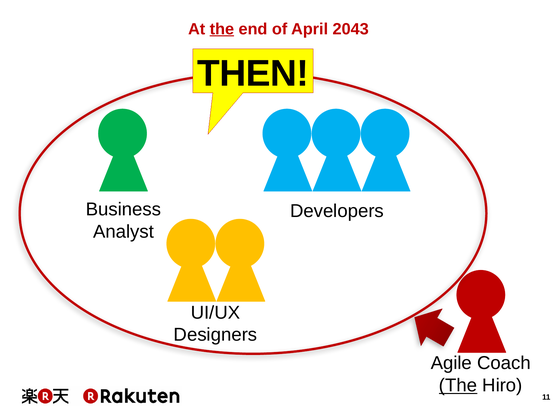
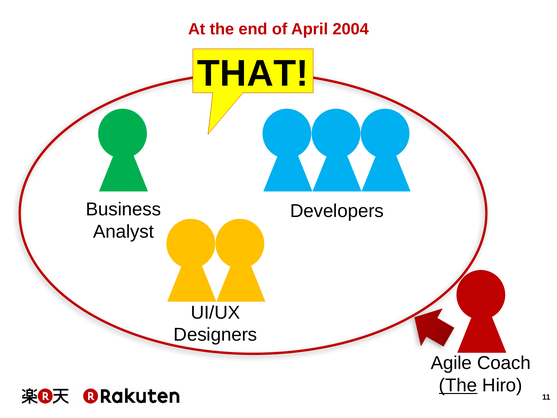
the at (222, 29) underline: present -> none
2043: 2043 -> 2004
THEN: THEN -> THAT
